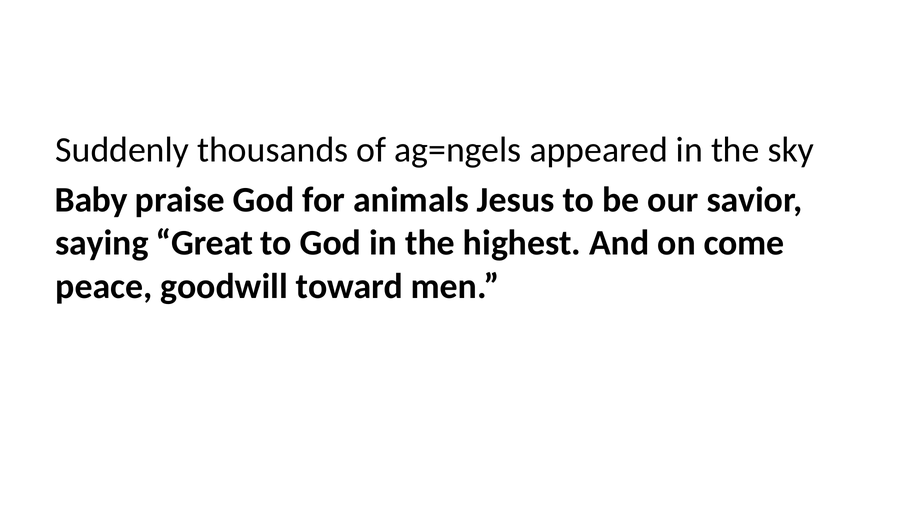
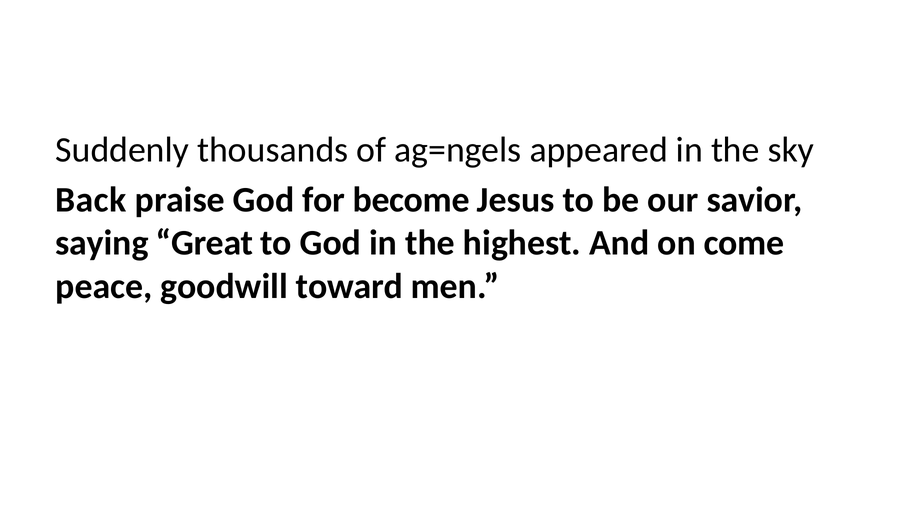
Baby: Baby -> Back
animals: animals -> become
